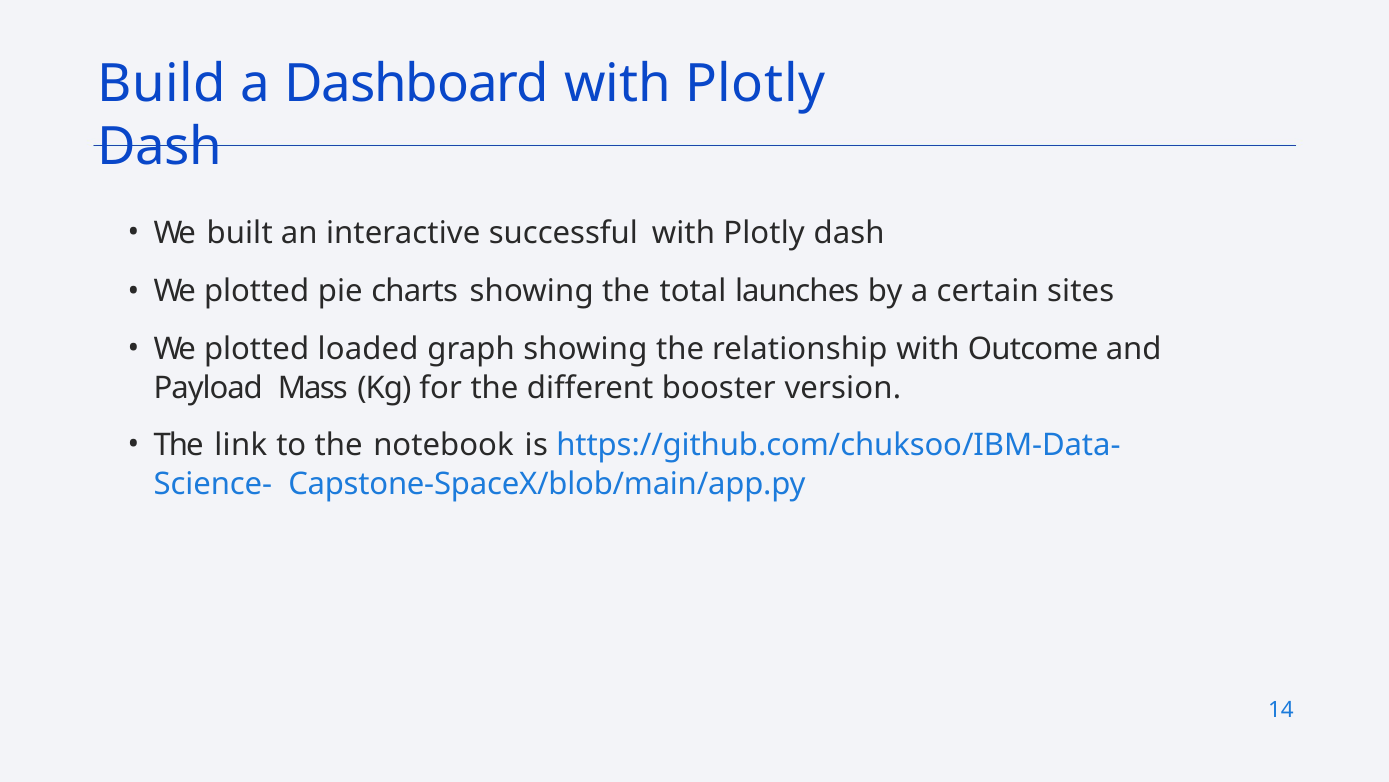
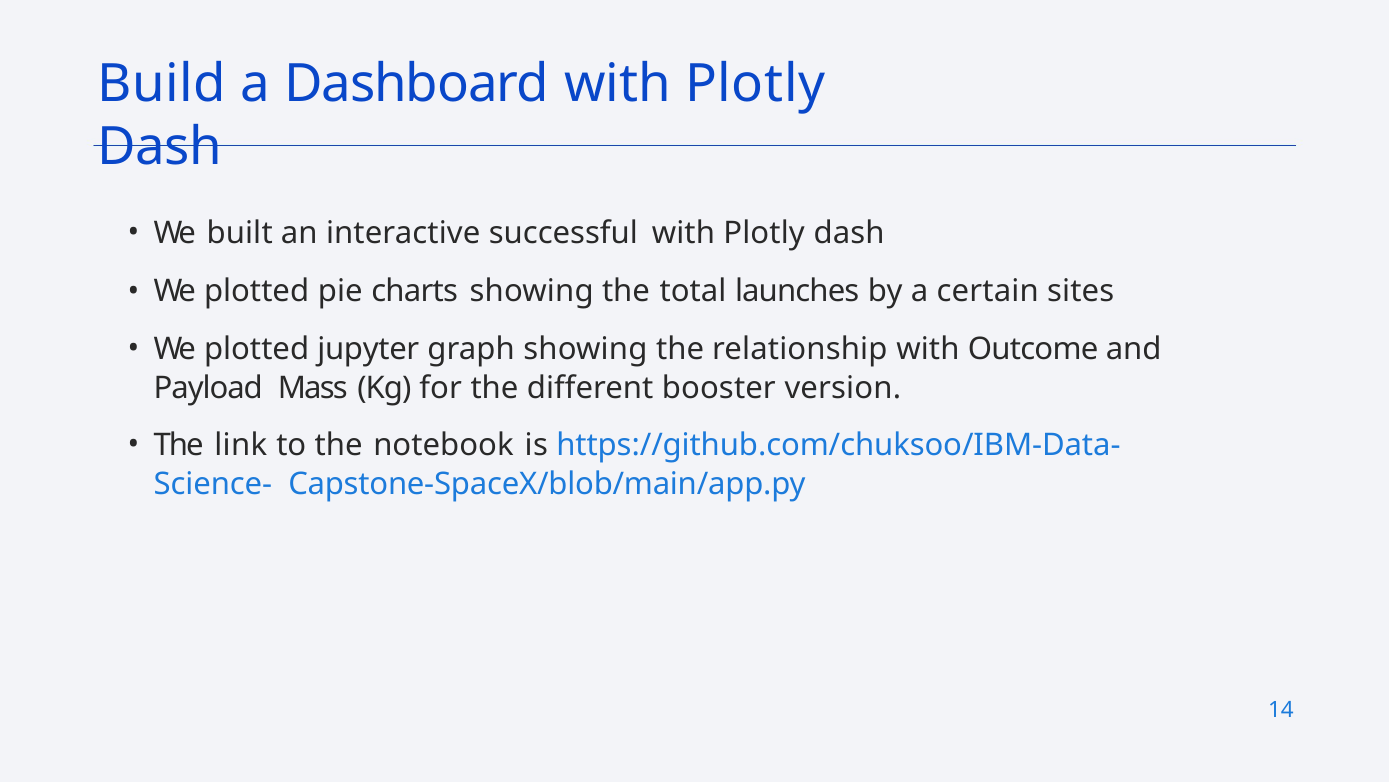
loaded: loaded -> jupyter
